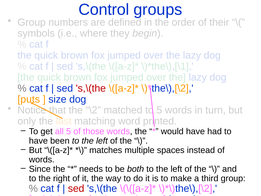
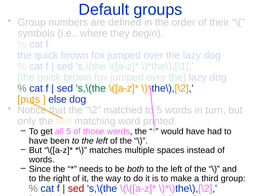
Control: Control -> Default
s,\(the at (91, 88) colour: red -> green
size: size -> else
